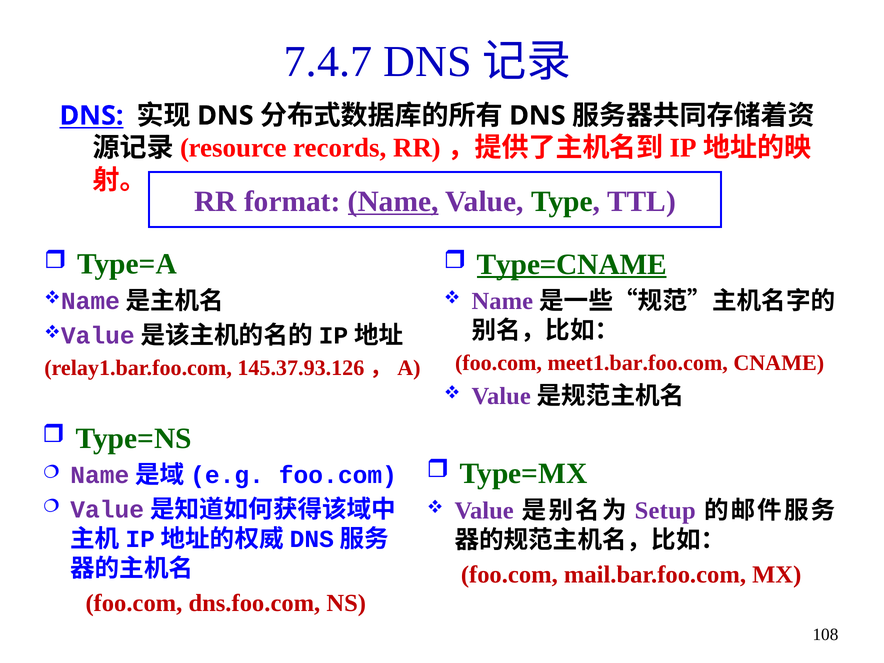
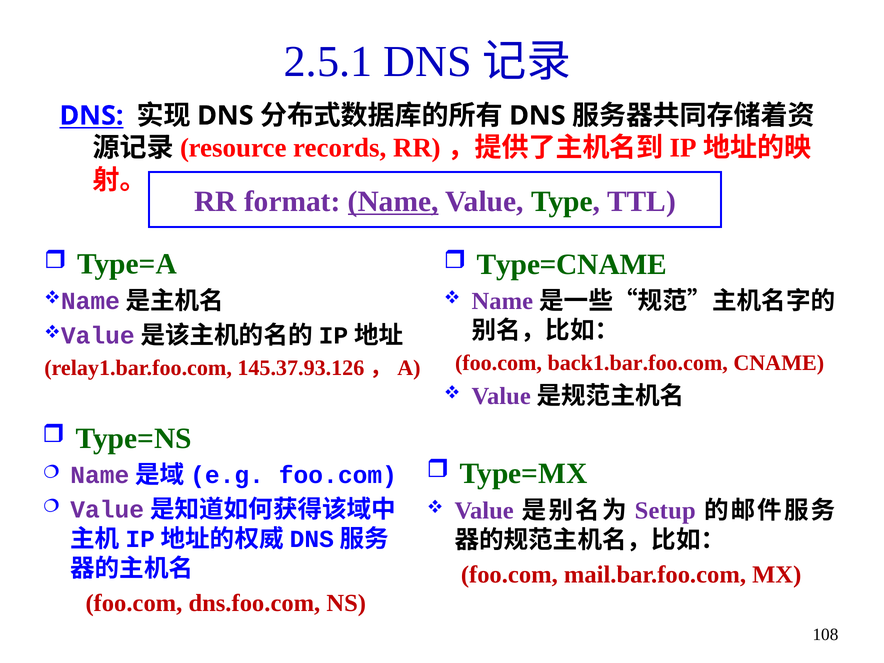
7.4.7: 7.4.7 -> 2.5.1
Type=CNAME underline: present -> none
meet1.bar.foo.com: meet1.bar.foo.com -> back1.bar.foo.com
